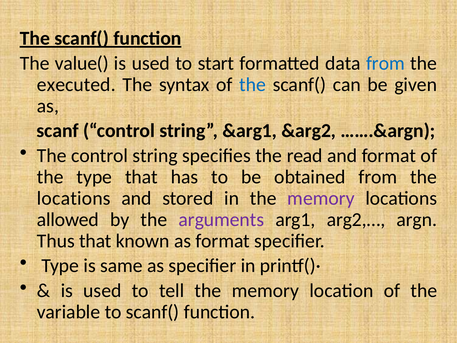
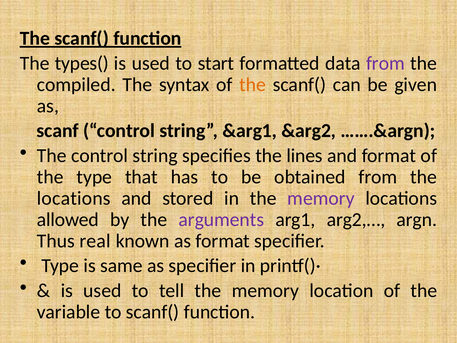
value(: value( -> types(
from at (385, 63) colour: blue -> purple
executed: executed -> compiled
the at (253, 85) colour: blue -> orange
read: read -> lines
Thus that: that -> real
